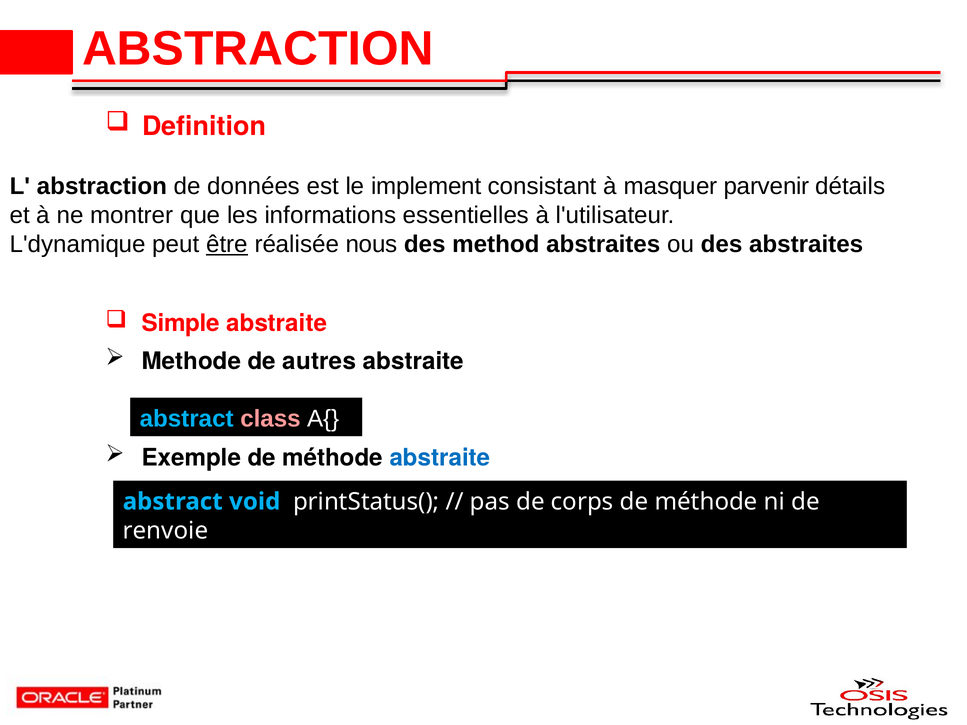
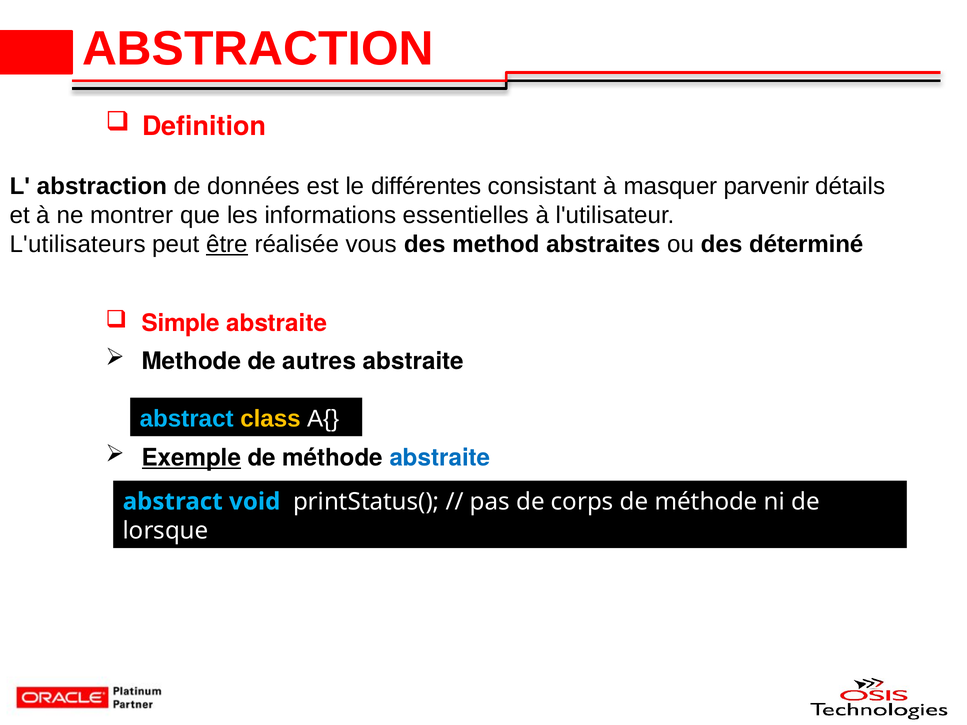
implement: implement -> différentes
L'dynamique: L'dynamique -> L'utilisateurs
nous: nous -> vous
des abstraites: abstraites -> déterminé
class colour: pink -> yellow
Exemple underline: none -> present
renvoie: renvoie -> lorsque
